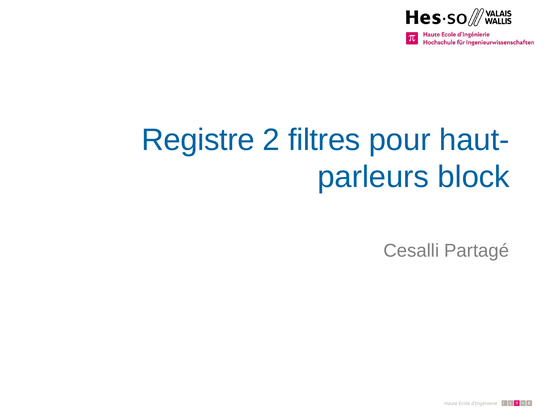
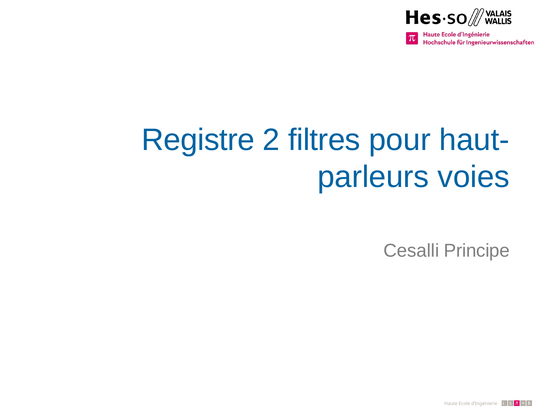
block: block -> voies
Partagé: Partagé -> Principe
